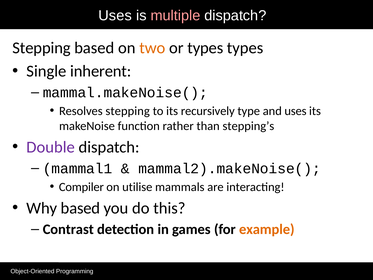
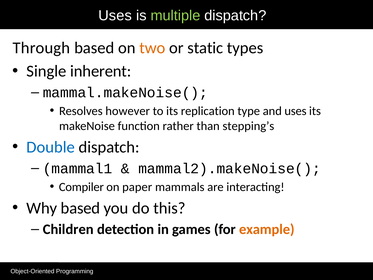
multiple colour: pink -> light green
Stepping at (42, 48): Stepping -> Through
or types: types -> static
Resolves stepping: stepping -> however
recursively: recursively -> replication
Double colour: purple -> blue
utilise: utilise -> paper
Contrast: Contrast -> Children
